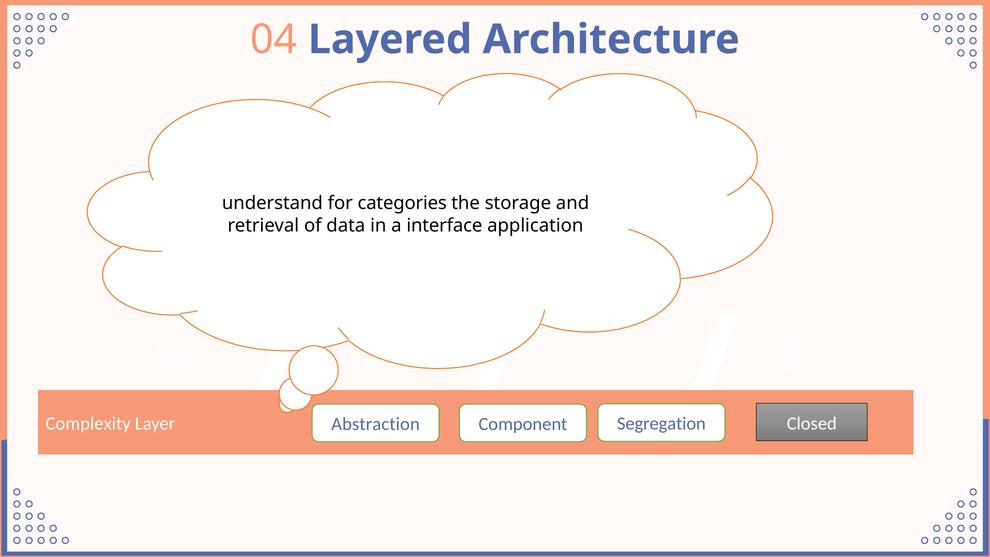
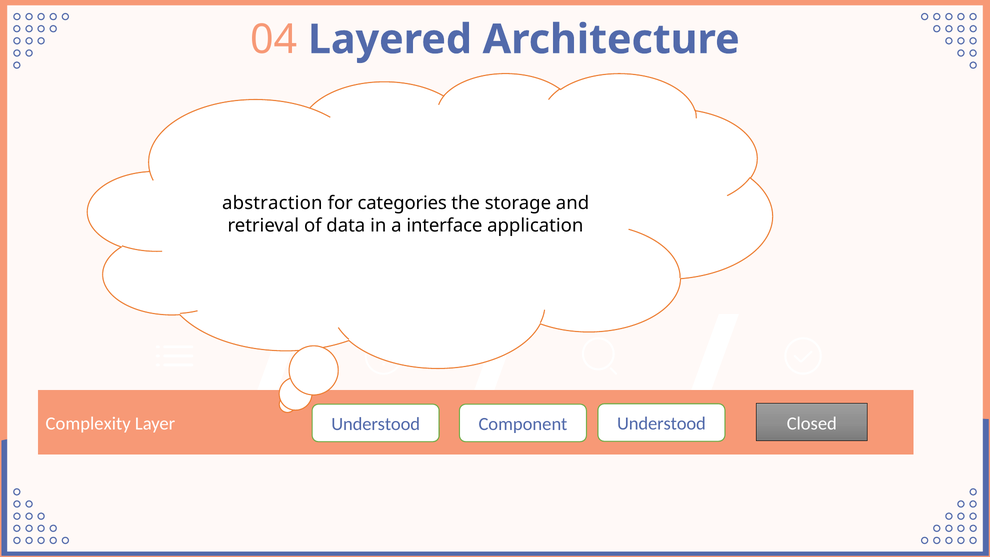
understand: understand -> abstraction
Layer Abstraction: Abstraction -> Understood
Component Segregation: Segregation -> Understood
